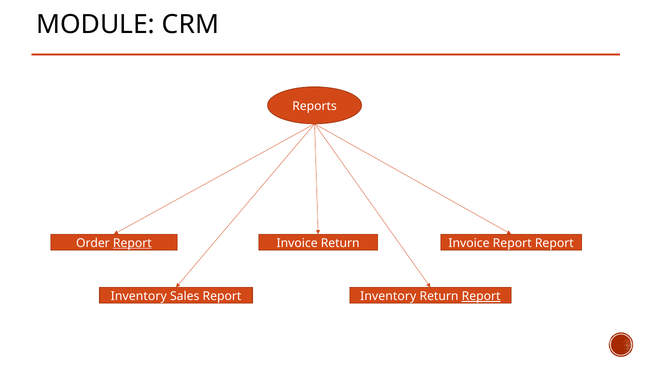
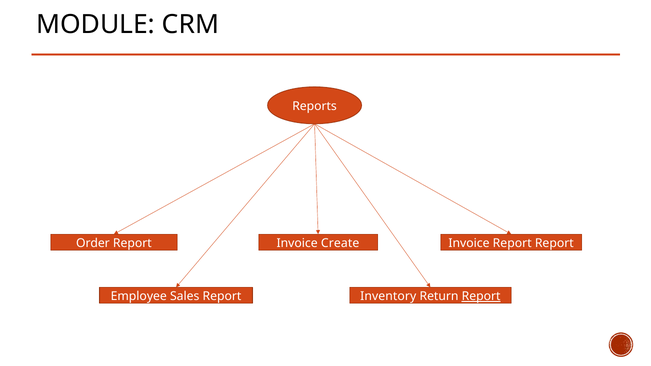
Report at (132, 243) underline: present -> none
Invoice Return: Return -> Create
Inventory at (139, 296): Inventory -> Employee
